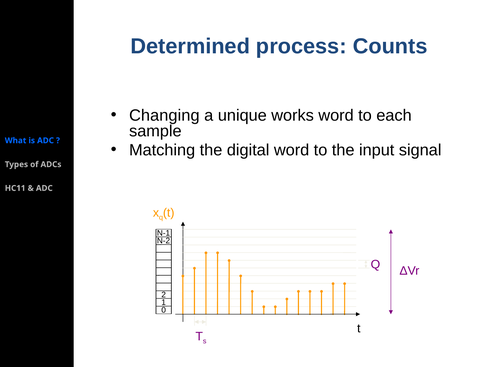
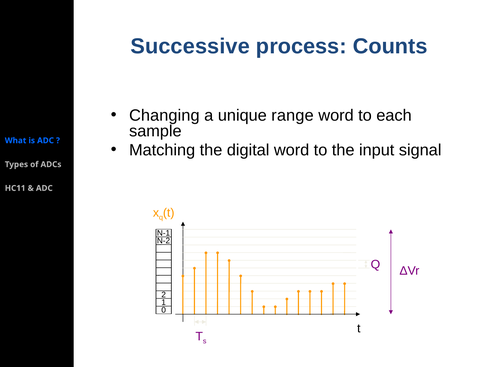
Determined: Determined -> Successive
works: works -> range
